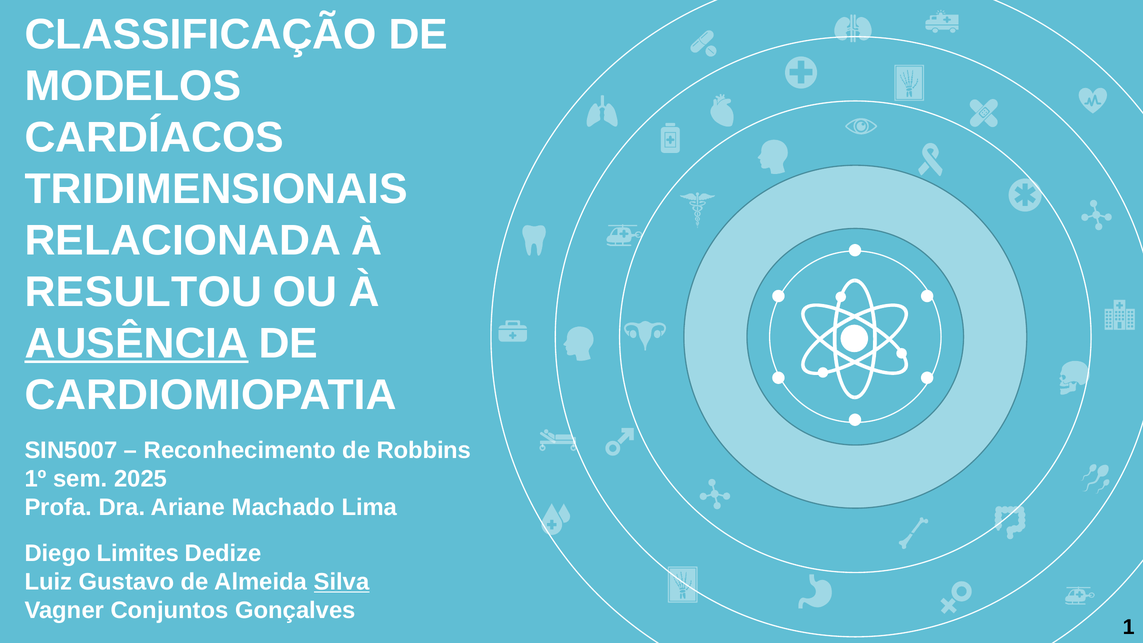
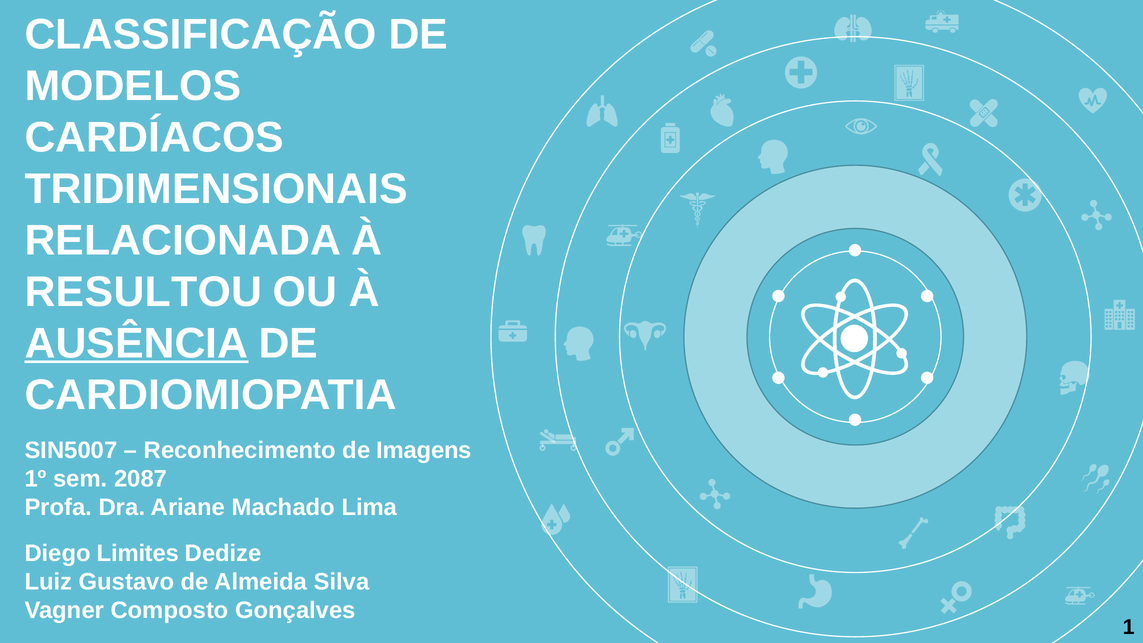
Robbins: Robbins -> Imagens
2025: 2025 -> 2087
Silva underline: present -> none
Conjuntos: Conjuntos -> Composto
